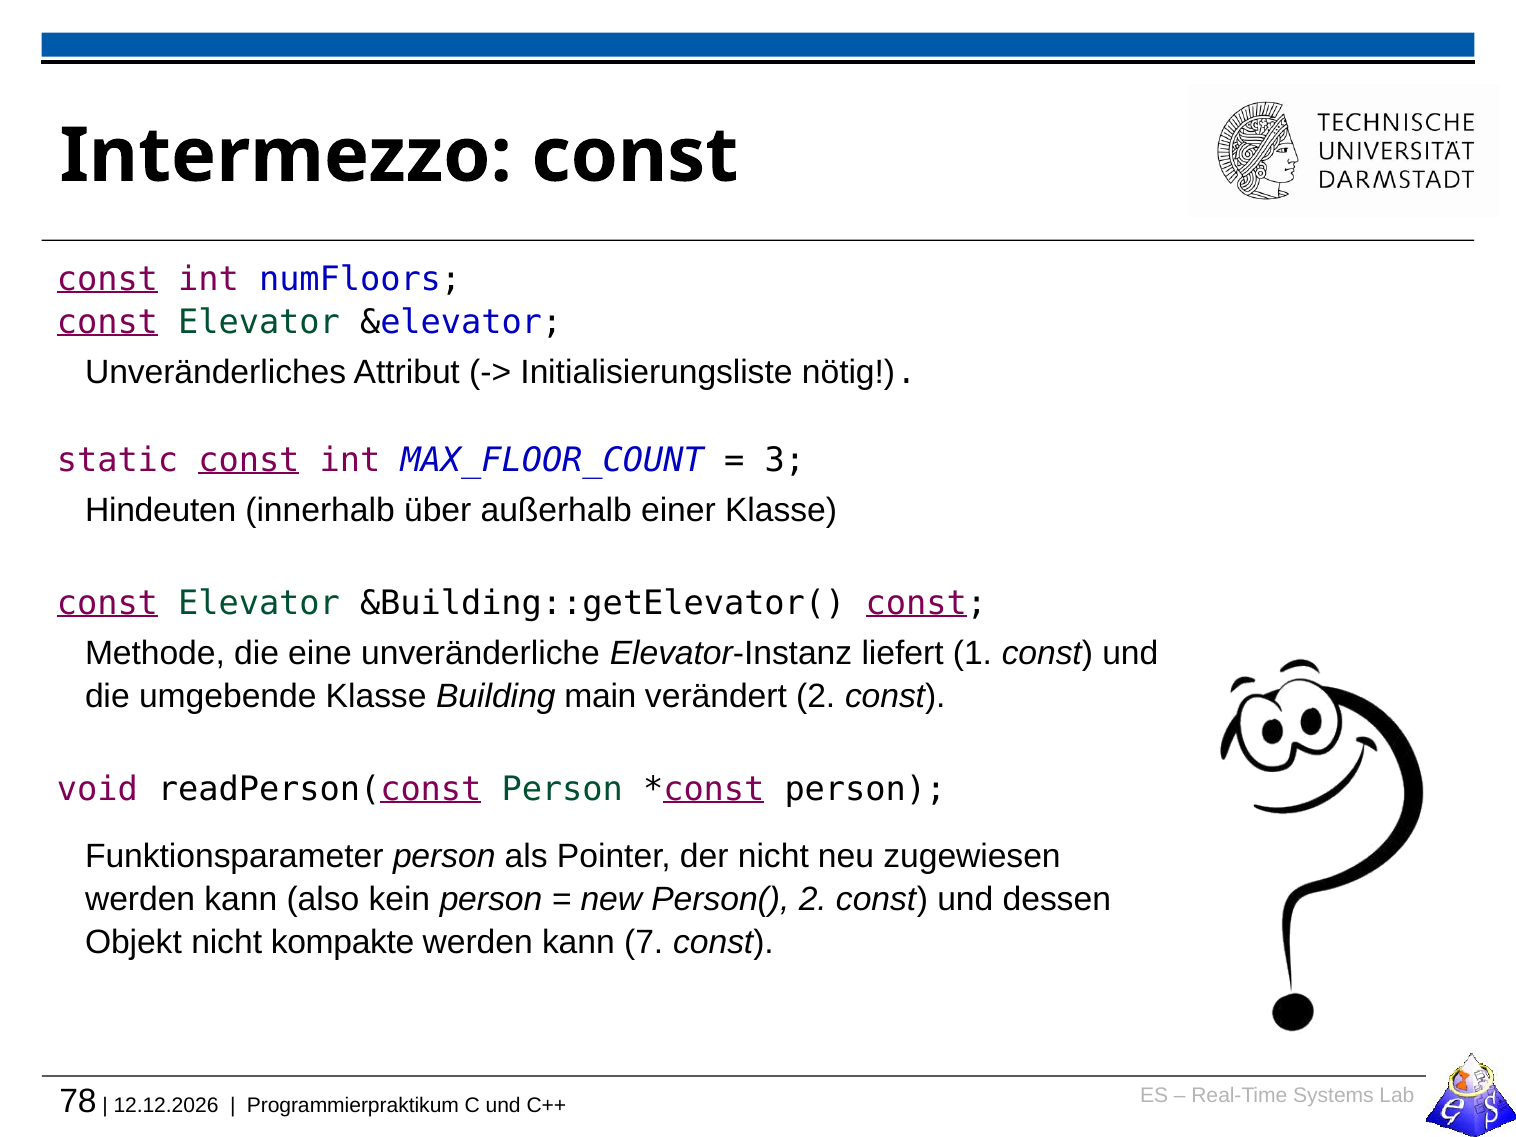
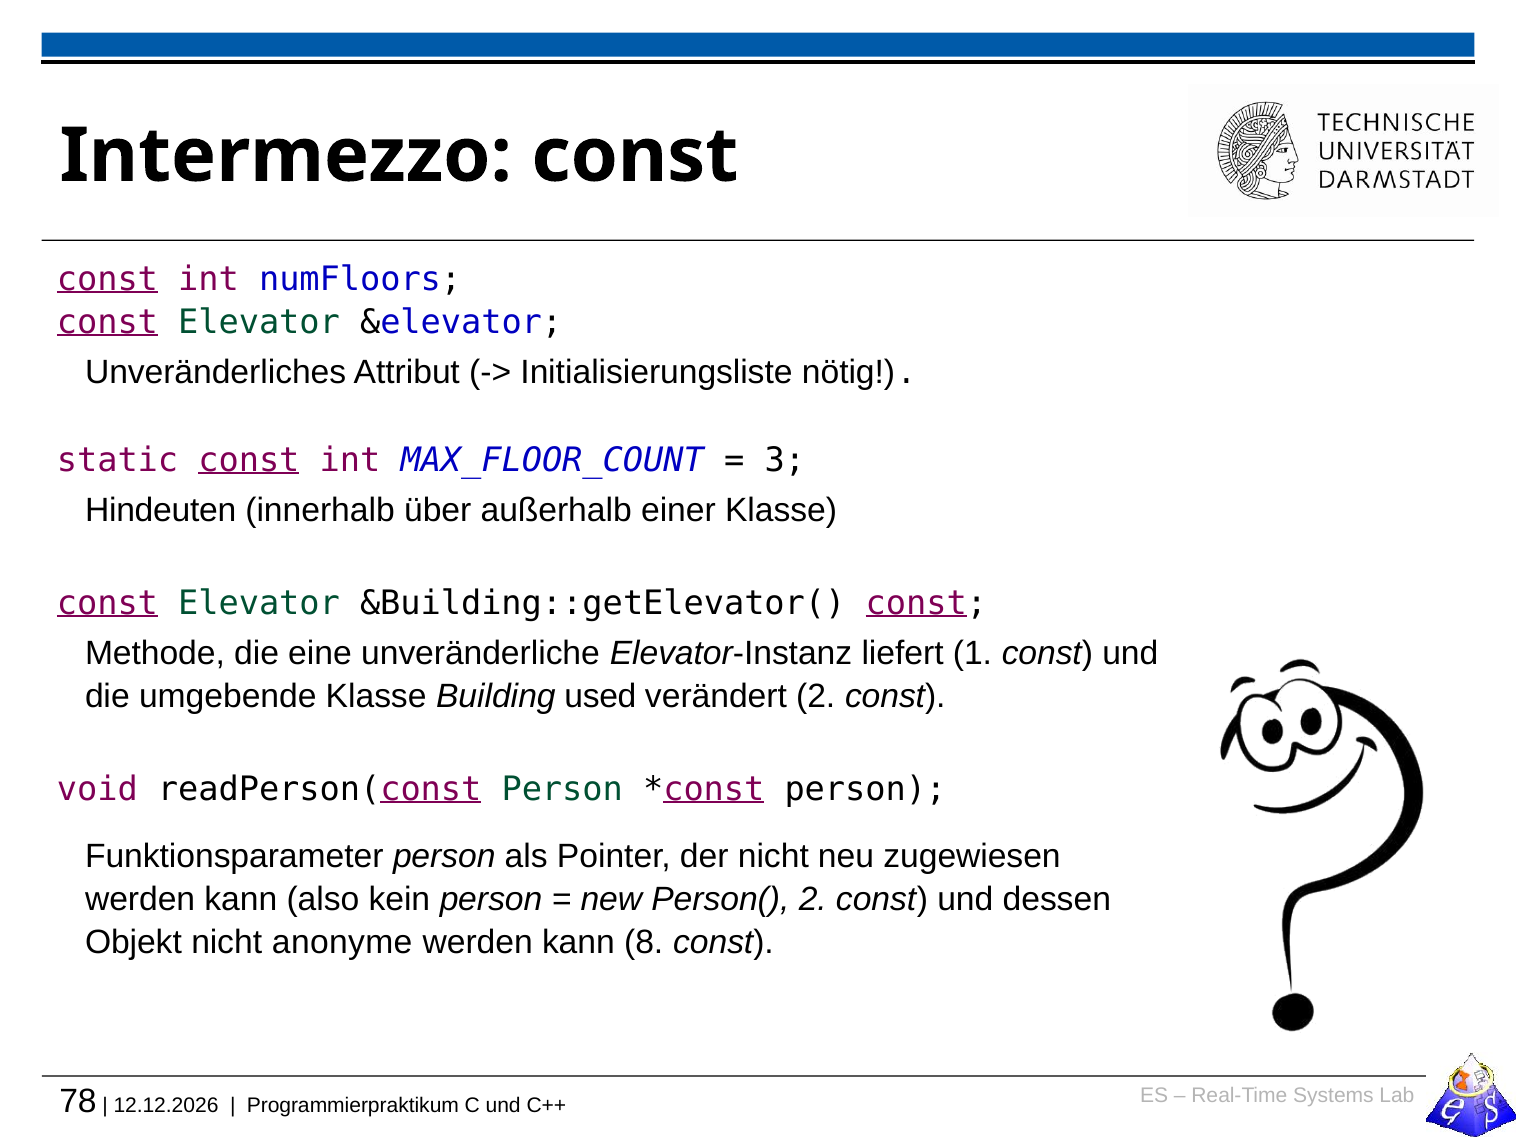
main: main -> used
kompakte: kompakte -> anonyme
7: 7 -> 8
